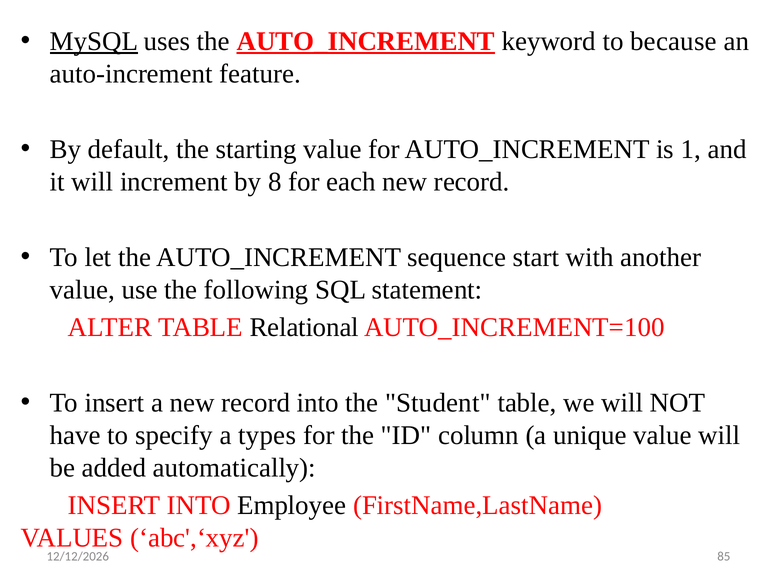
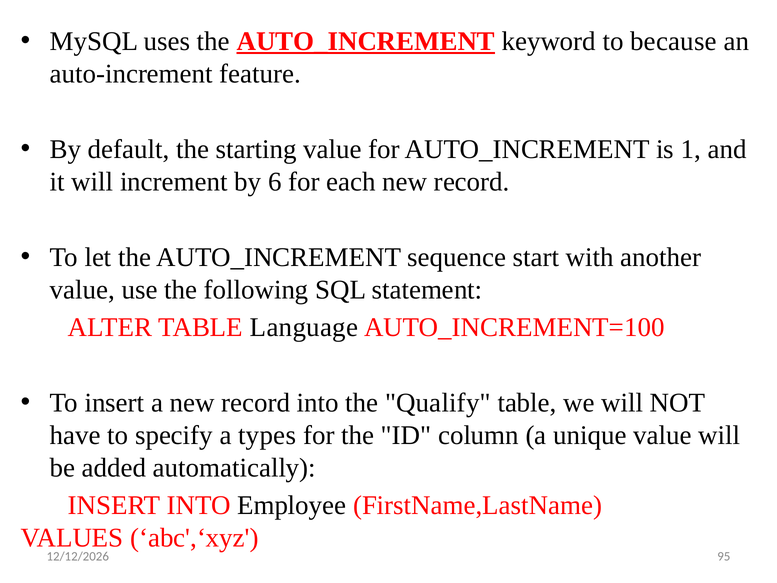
MySQL underline: present -> none
8: 8 -> 6
Relational: Relational -> Language
Student: Student -> Qualify
85: 85 -> 95
